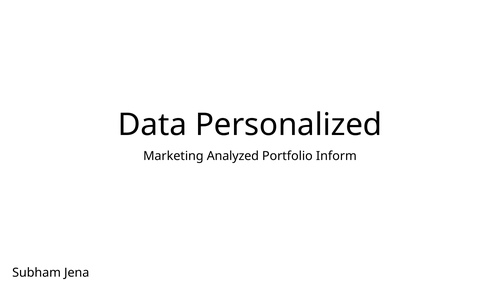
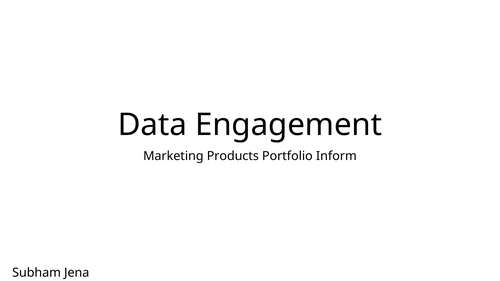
Personalized: Personalized -> Engagement
Analyzed: Analyzed -> Products
